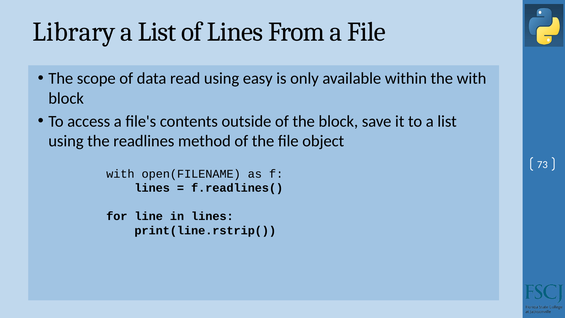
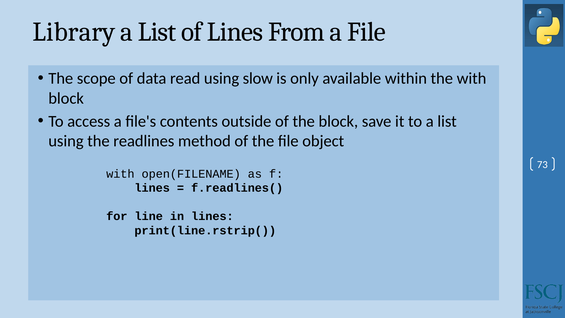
easy: easy -> slow
